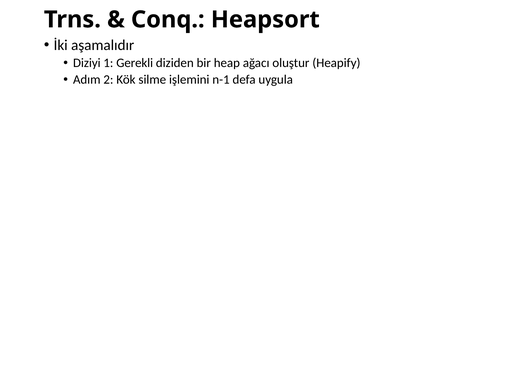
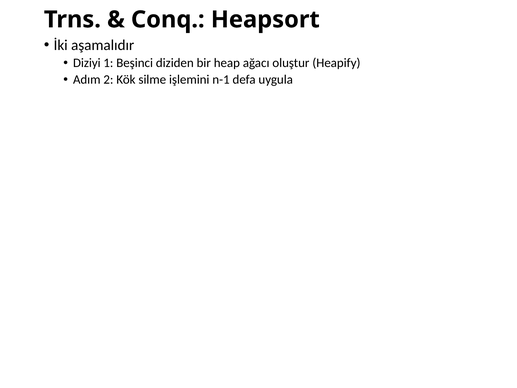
Gerekli: Gerekli -> Beşinci
